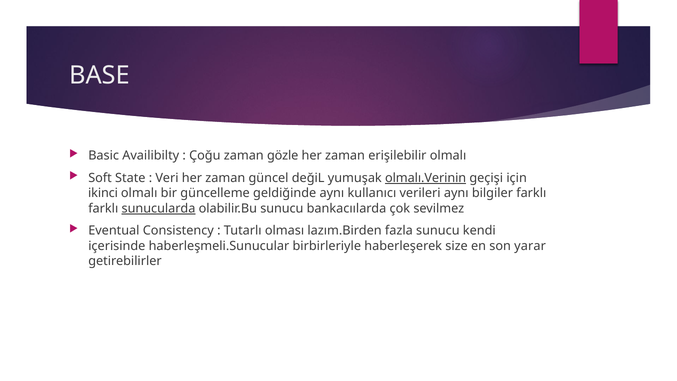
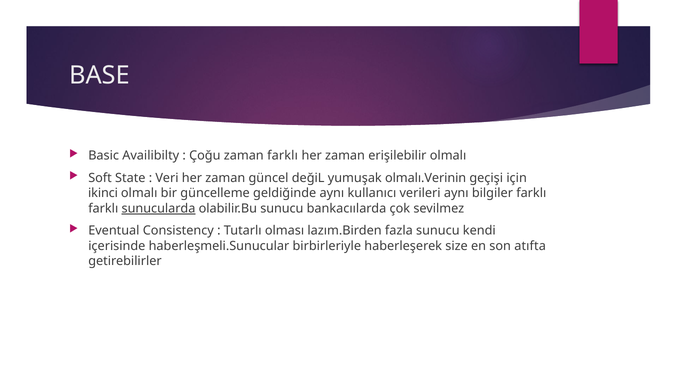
zaman gözle: gözle -> farklı
olmalı.Verinin underline: present -> none
yarar: yarar -> atıfta
